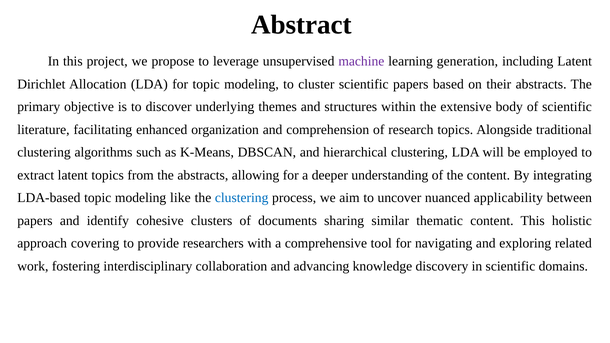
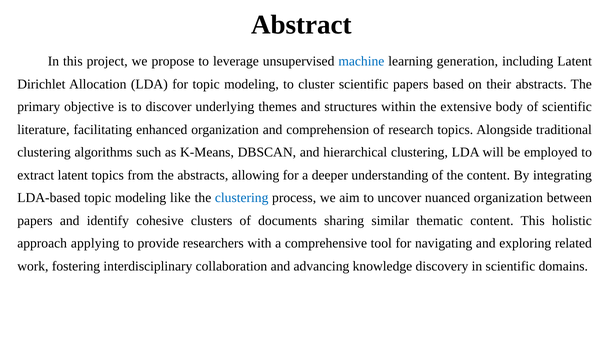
machine colour: purple -> blue
nuanced applicability: applicability -> organization
covering: covering -> applying
